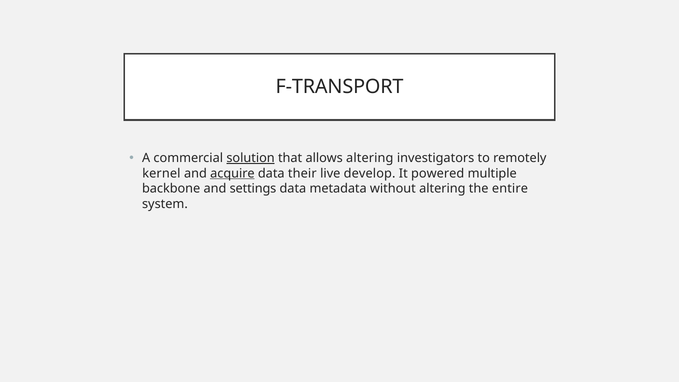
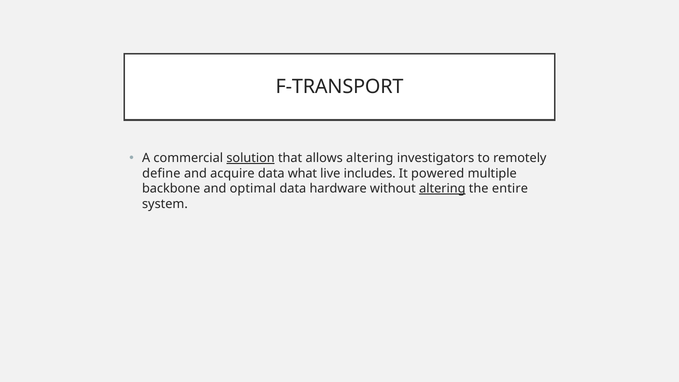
kernel: kernel -> define
acquire underline: present -> none
their: their -> what
develop: develop -> includes
settings: settings -> optimal
metadata: metadata -> hardware
altering at (442, 189) underline: none -> present
